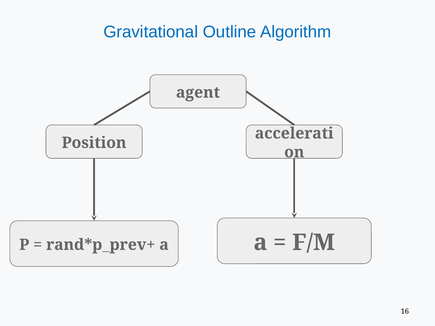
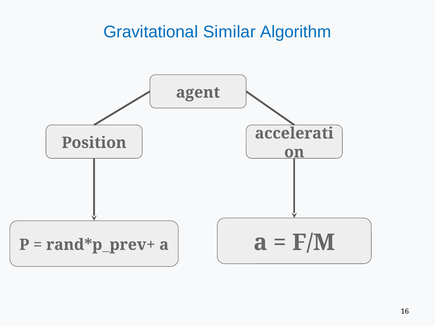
Outline: Outline -> Similar
